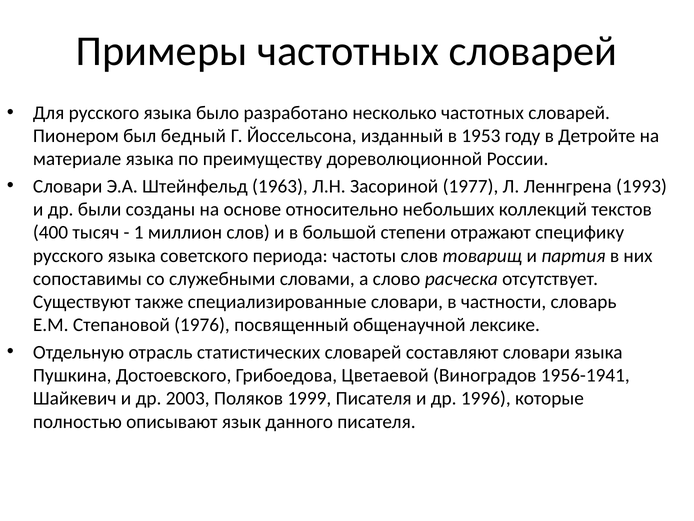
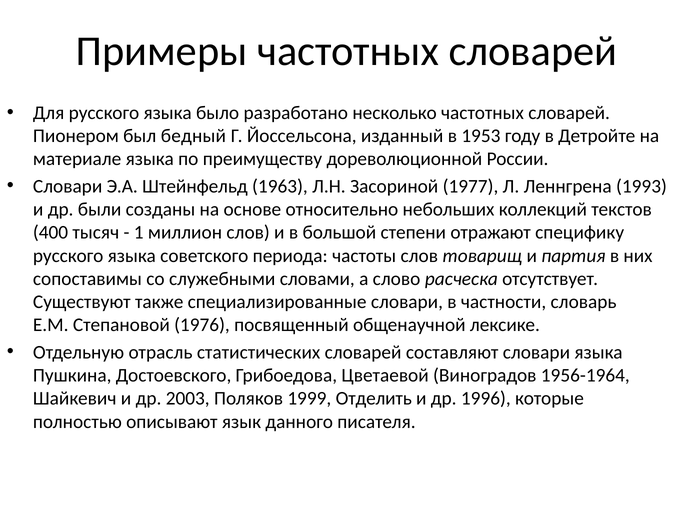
1956-1941: 1956-1941 -> 1956-1964
1999 Писателя: Писателя -> Отделить
